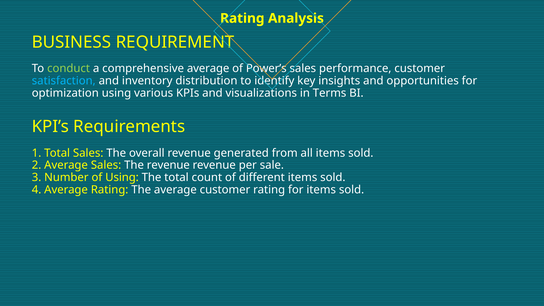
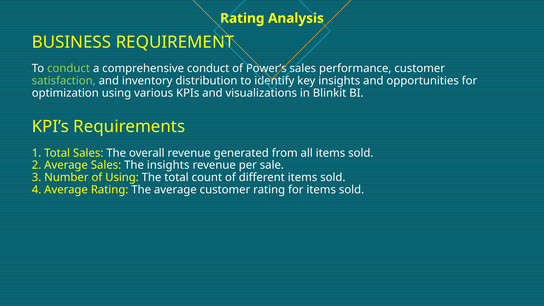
comprehensive average: average -> conduct
satisfaction colour: light blue -> light green
Terms: Terms -> Blinkit
The revenue: revenue -> insights
